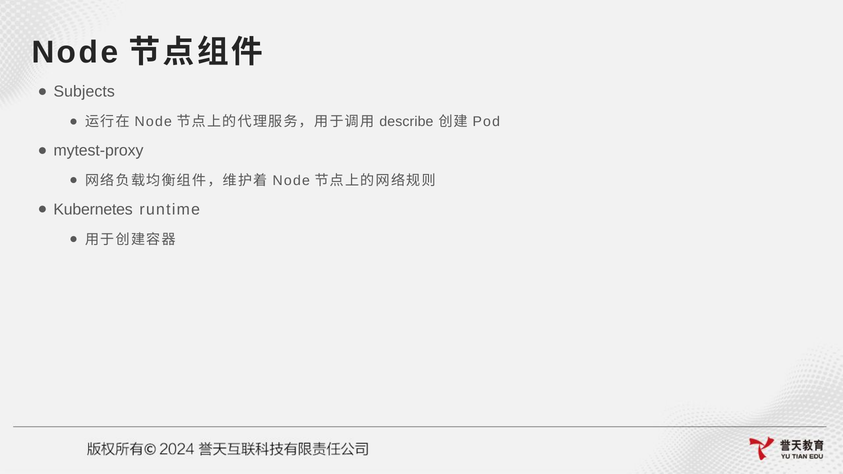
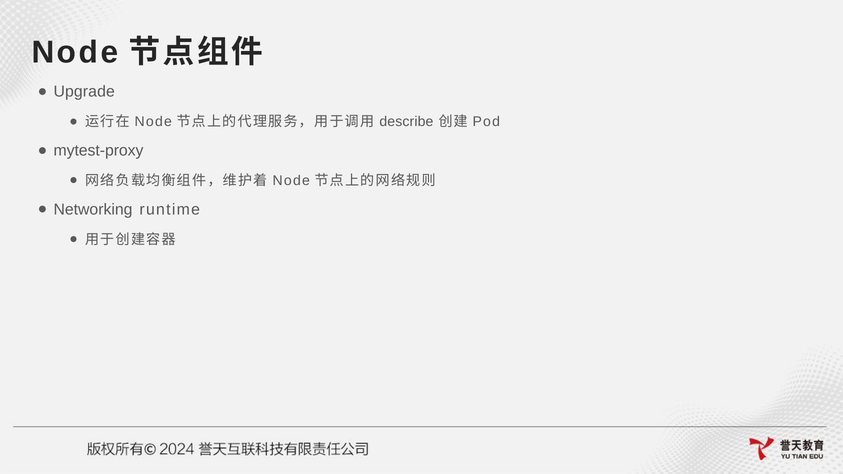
Subjects: Subjects -> Upgrade
Kubernetes: Kubernetes -> Networking
